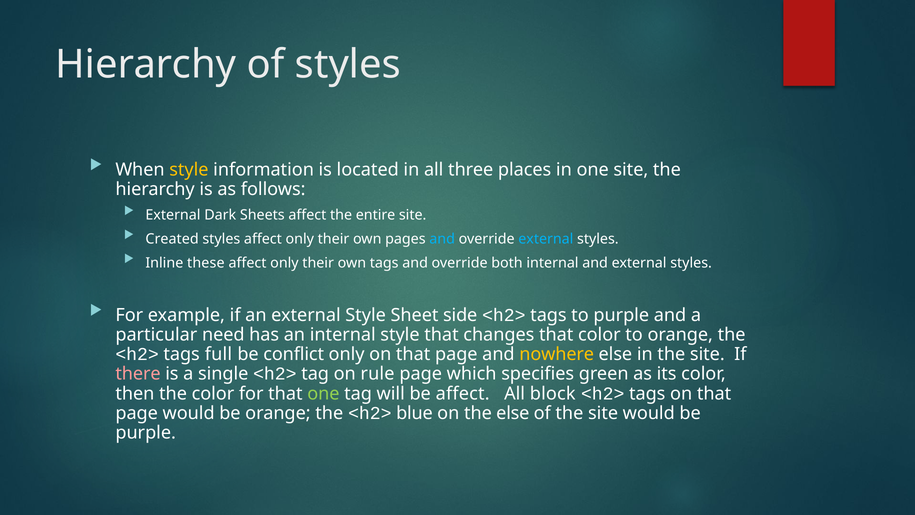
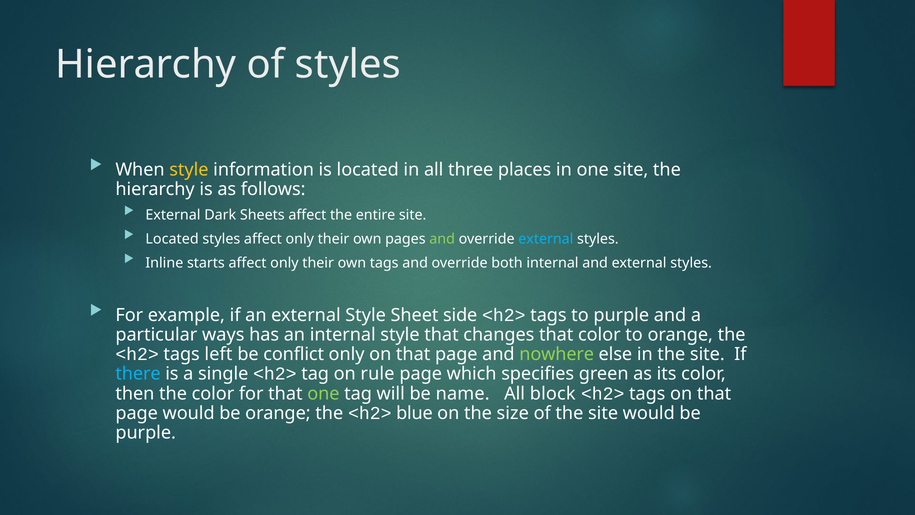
Created at (172, 239): Created -> Located
and at (442, 239) colour: light blue -> light green
these: these -> starts
need: need -> ways
full: full -> left
nowhere colour: yellow -> light green
there colour: pink -> light blue
be affect: affect -> name
the else: else -> size
